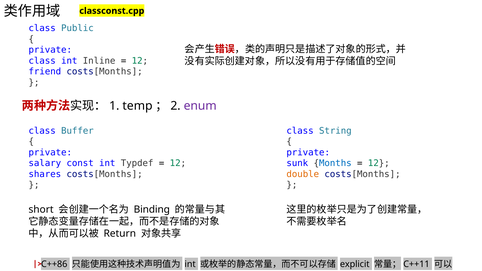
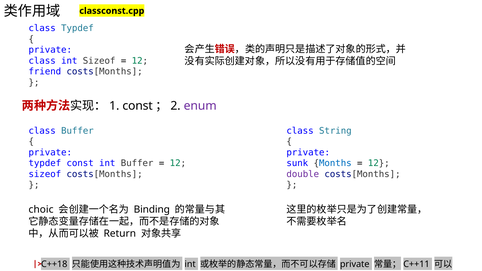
class Public: Public -> Typdef
int Inline: Inline -> Sizeof
temp at (137, 106): temp -> const
salary at (45, 163): salary -> typdef
int Typdef: Typdef -> Buffer
shares at (45, 174): shares -> sizeof
double colour: orange -> purple
short: short -> choic
C++86: C++86 -> C++18
explicit at (355, 264): explicit -> private
